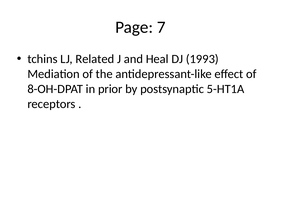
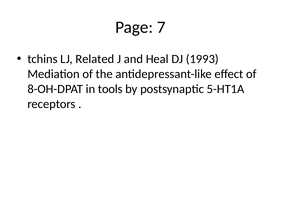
prior: prior -> tools
